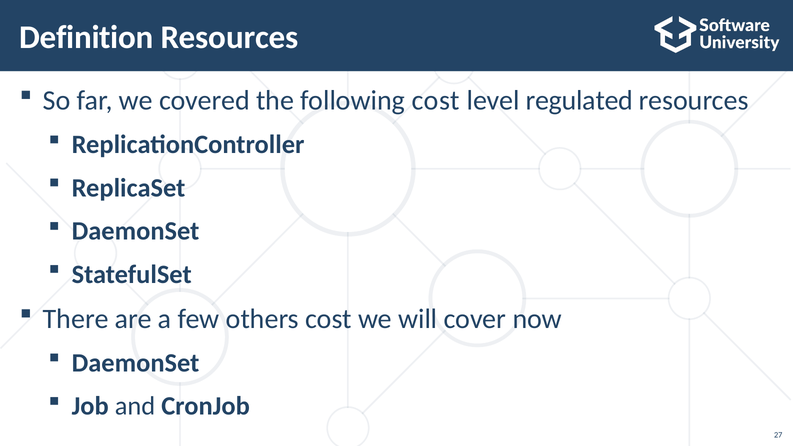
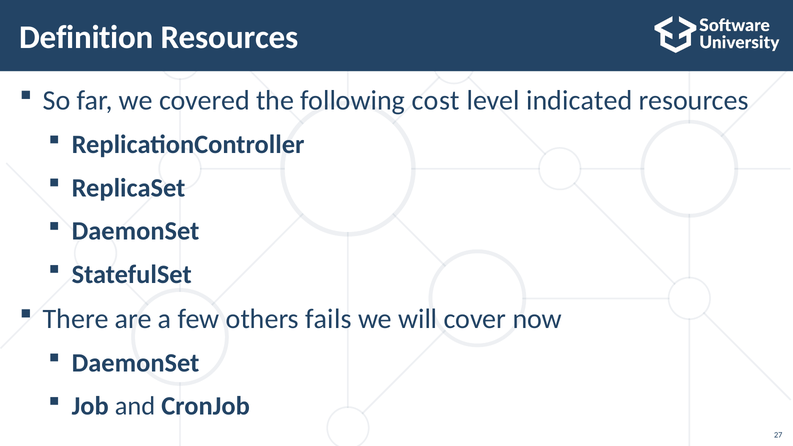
regulated: regulated -> indicated
others cost: cost -> fails
